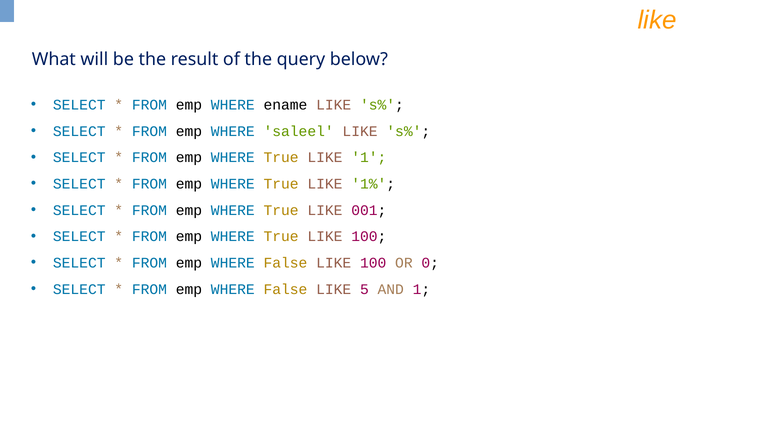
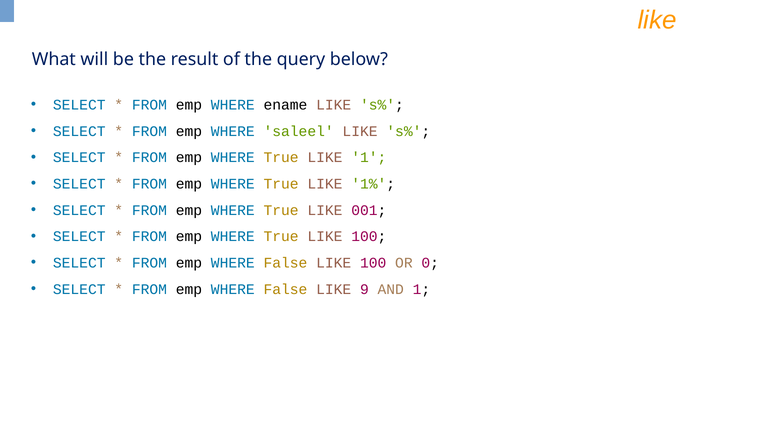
5: 5 -> 9
